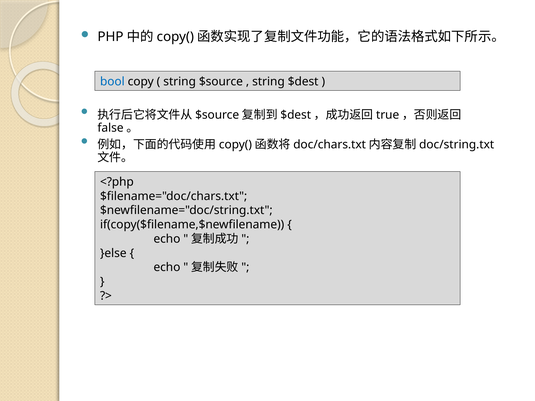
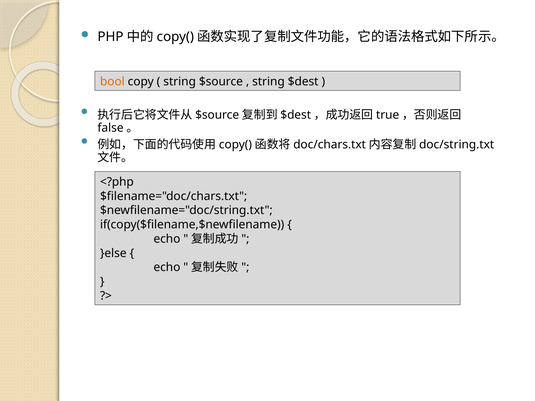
bool colour: blue -> orange
